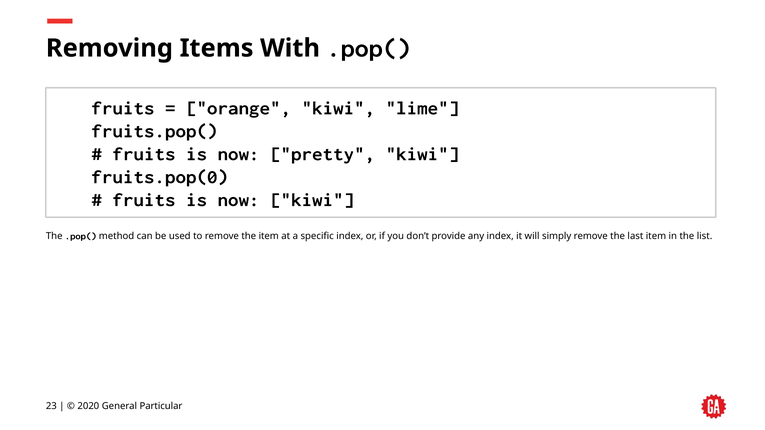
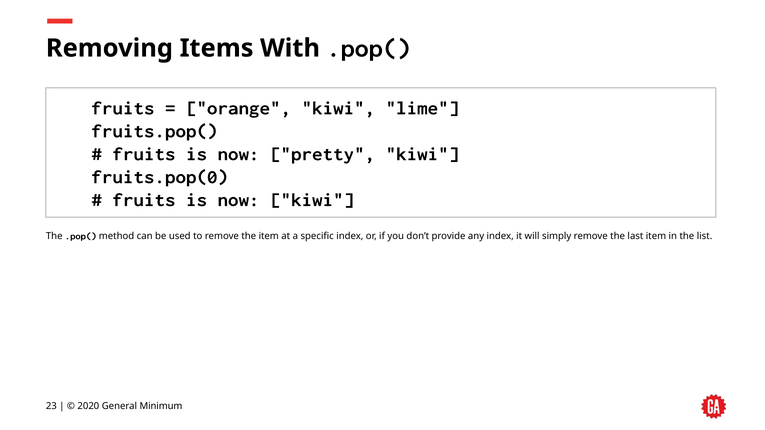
Particular: Particular -> Minimum
